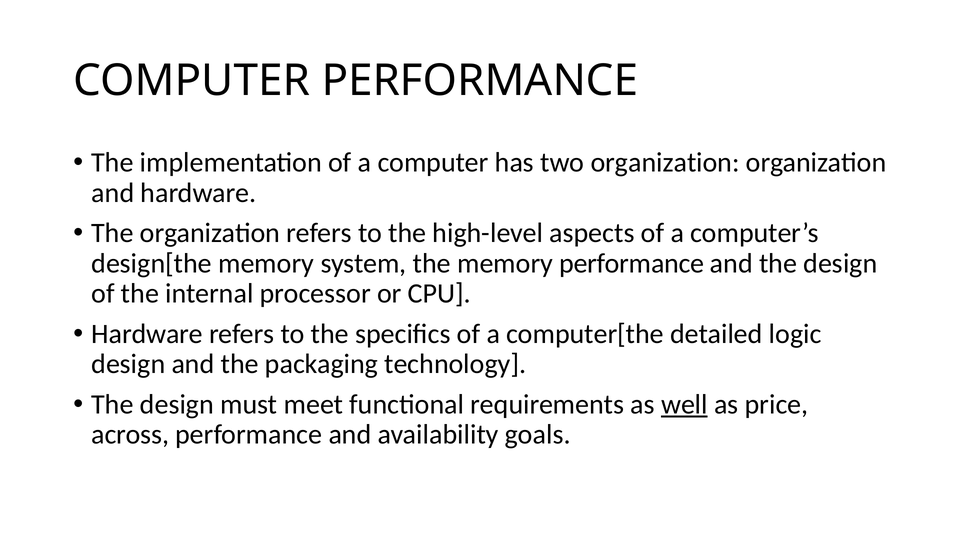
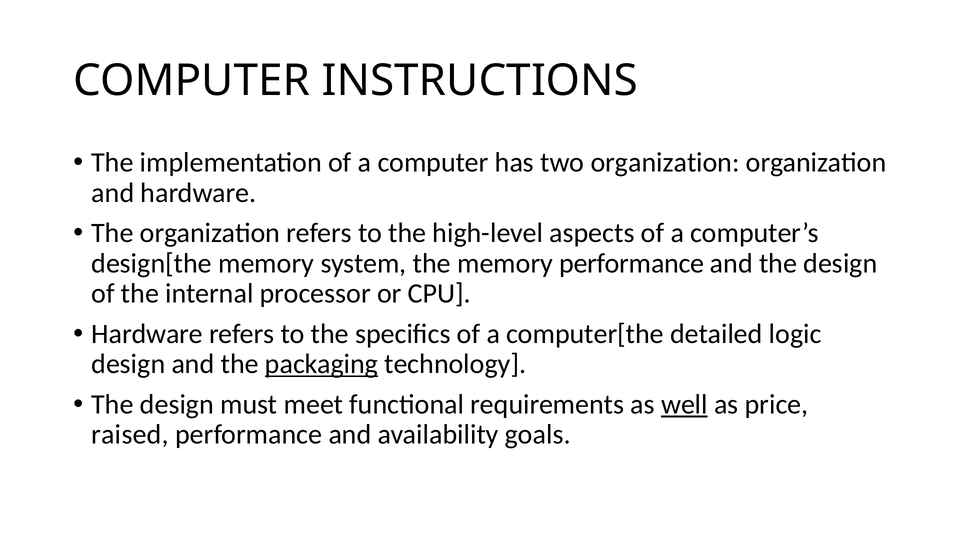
COMPUTER PERFORMANCE: PERFORMANCE -> INSTRUCTIONS
packaging underline: none -> present
across: across -> raised
